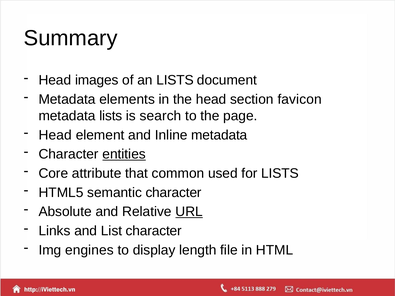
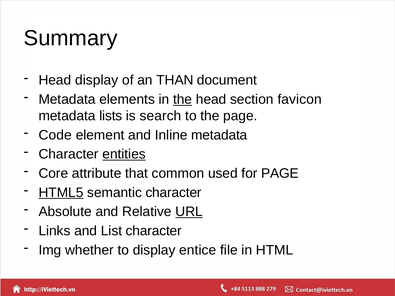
Head images: images -> display
an LISTS: LISTS -> THAN
the at (183, 99) underline: none -> present
Head at (55, 135): Head -> Code
for LISTS: LISTS -> PAGE
HTML5 underline: none -> present
engines: engines -> whether
length: length -> entice
